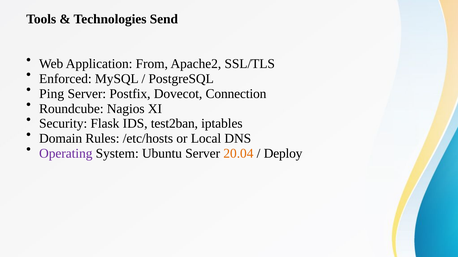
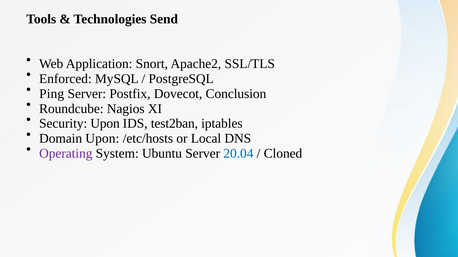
From: From -> Snort
Connection: Connection -> Conclusion
Security Flask: Flask -> Upon
Domain Rules: Rules -> Upon
20.04 colour: orange -> blue
Deploy: Deploy -> Cloned
